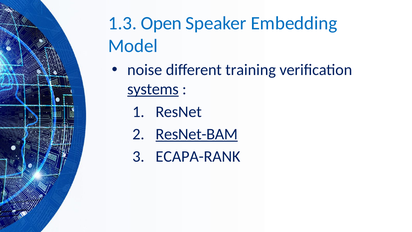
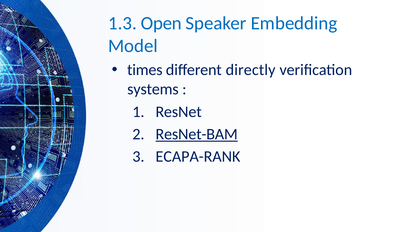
noise: noise -> times
training: training -> directly
systems underline: present -> none
